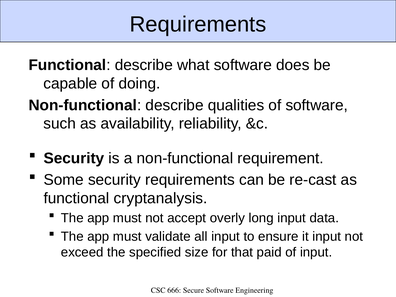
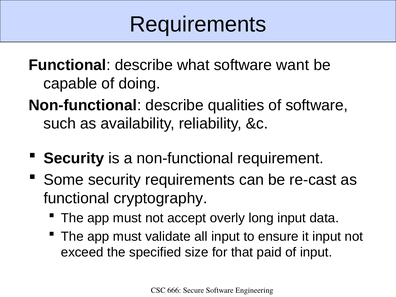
does: does -> want
cryptanalysis: cryptanalysis -> cryptography
